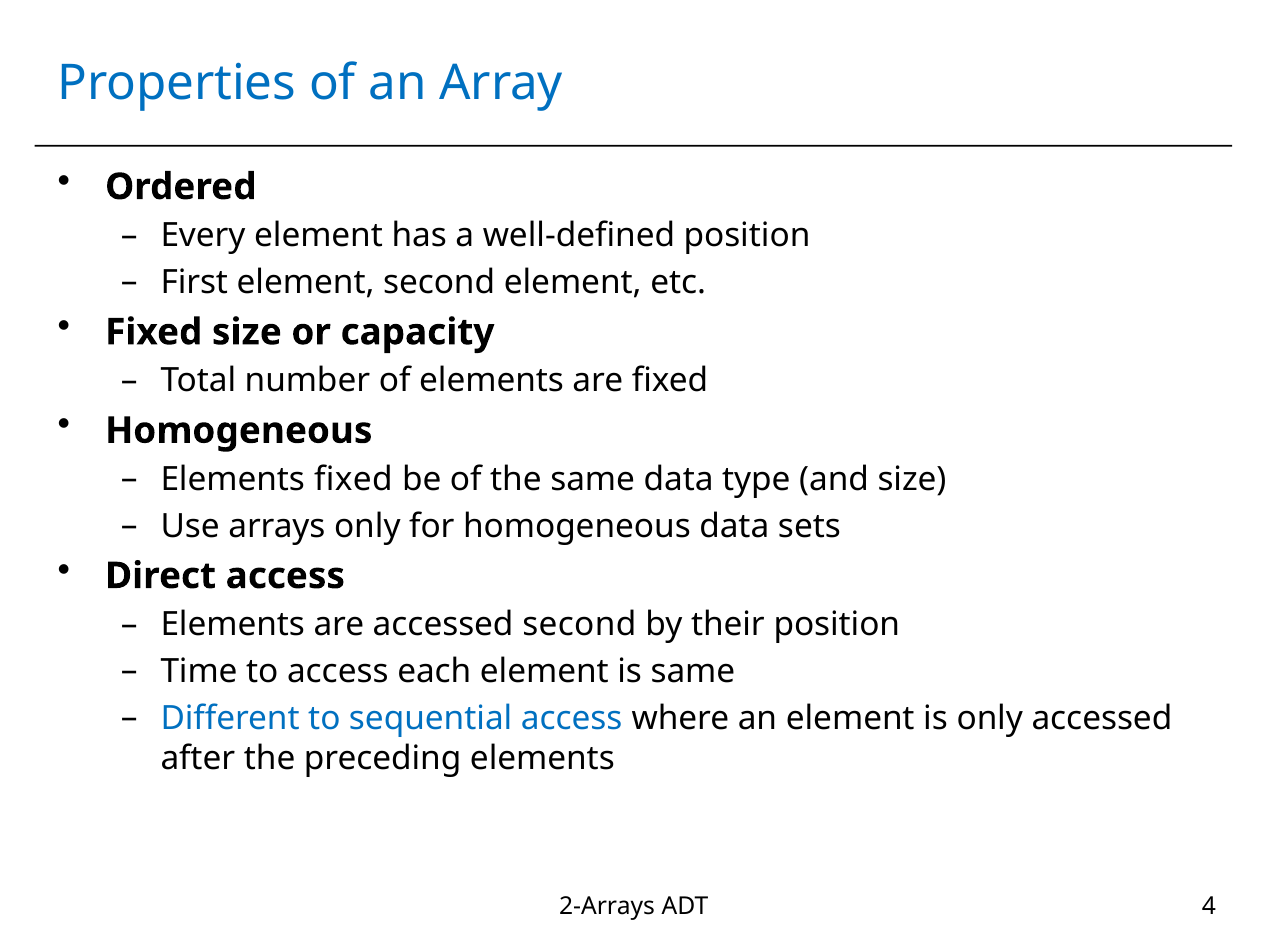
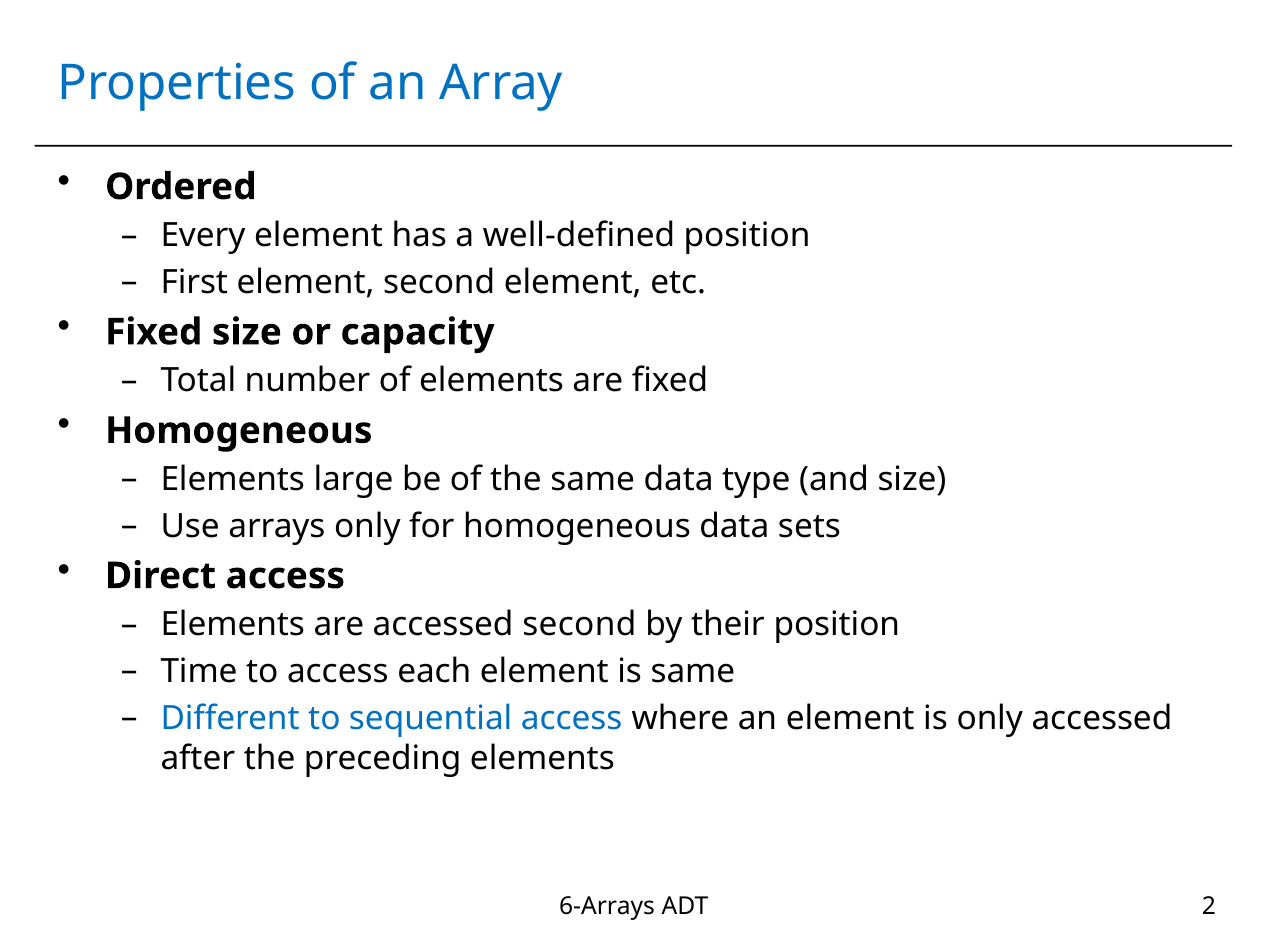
Elements fixed: fixed -> large
2-Arrays: 2-Arrays -> 6-Arrays
4: 4 -> 2
